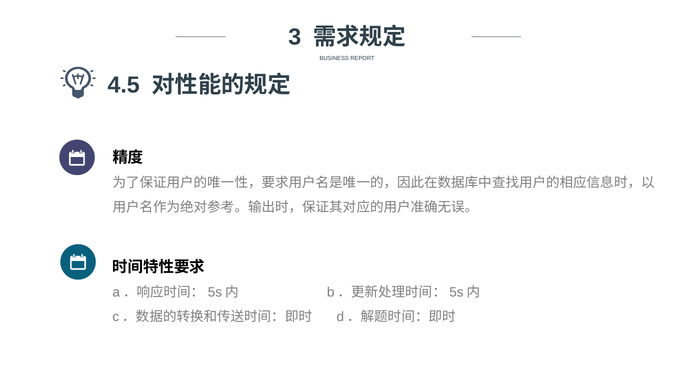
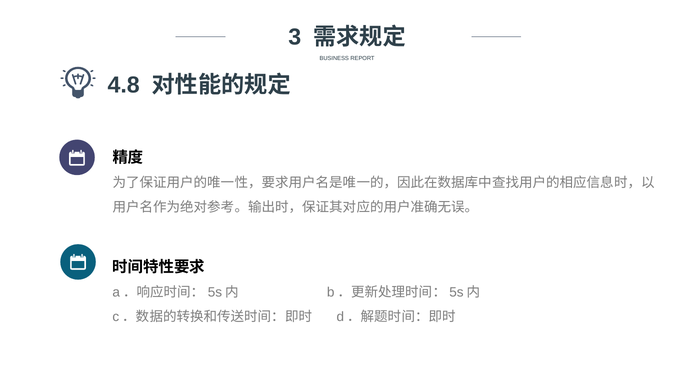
4.5: 4.5 -> 4.8
